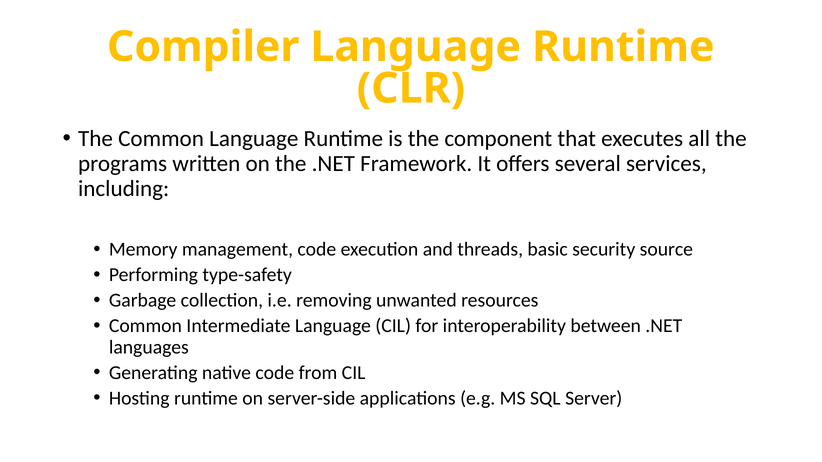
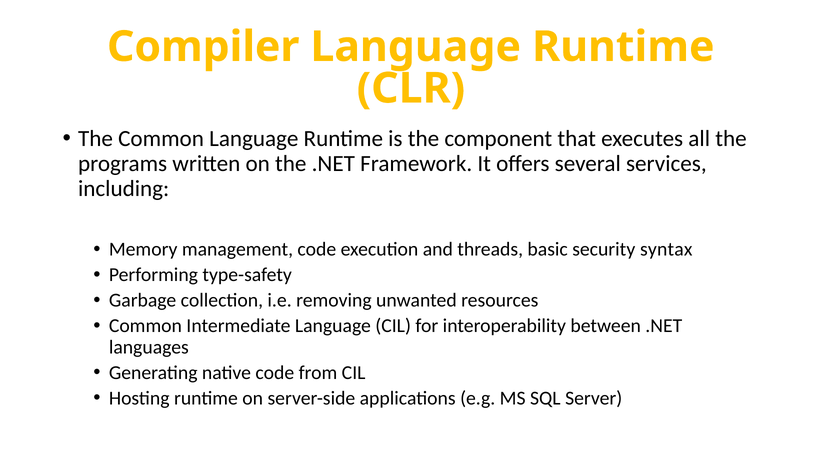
source: source -> syntax
